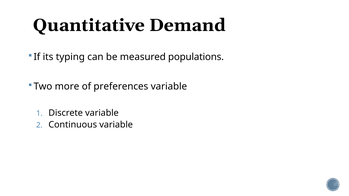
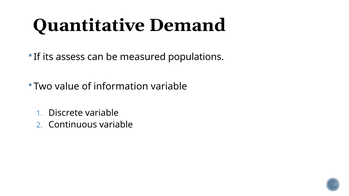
typing: typing -> assess
more: more -> value
preferences: preferences -> information
